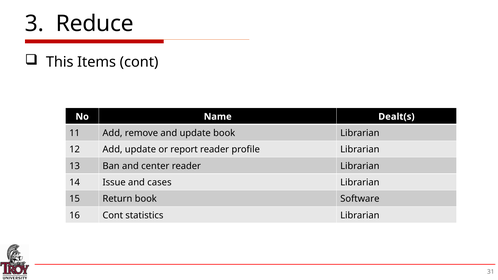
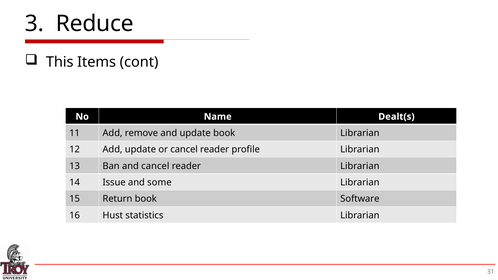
or report: report -> cancel
and center: center -> cancel
cases: cases -> some
16 Cont: Cont -> Hust
